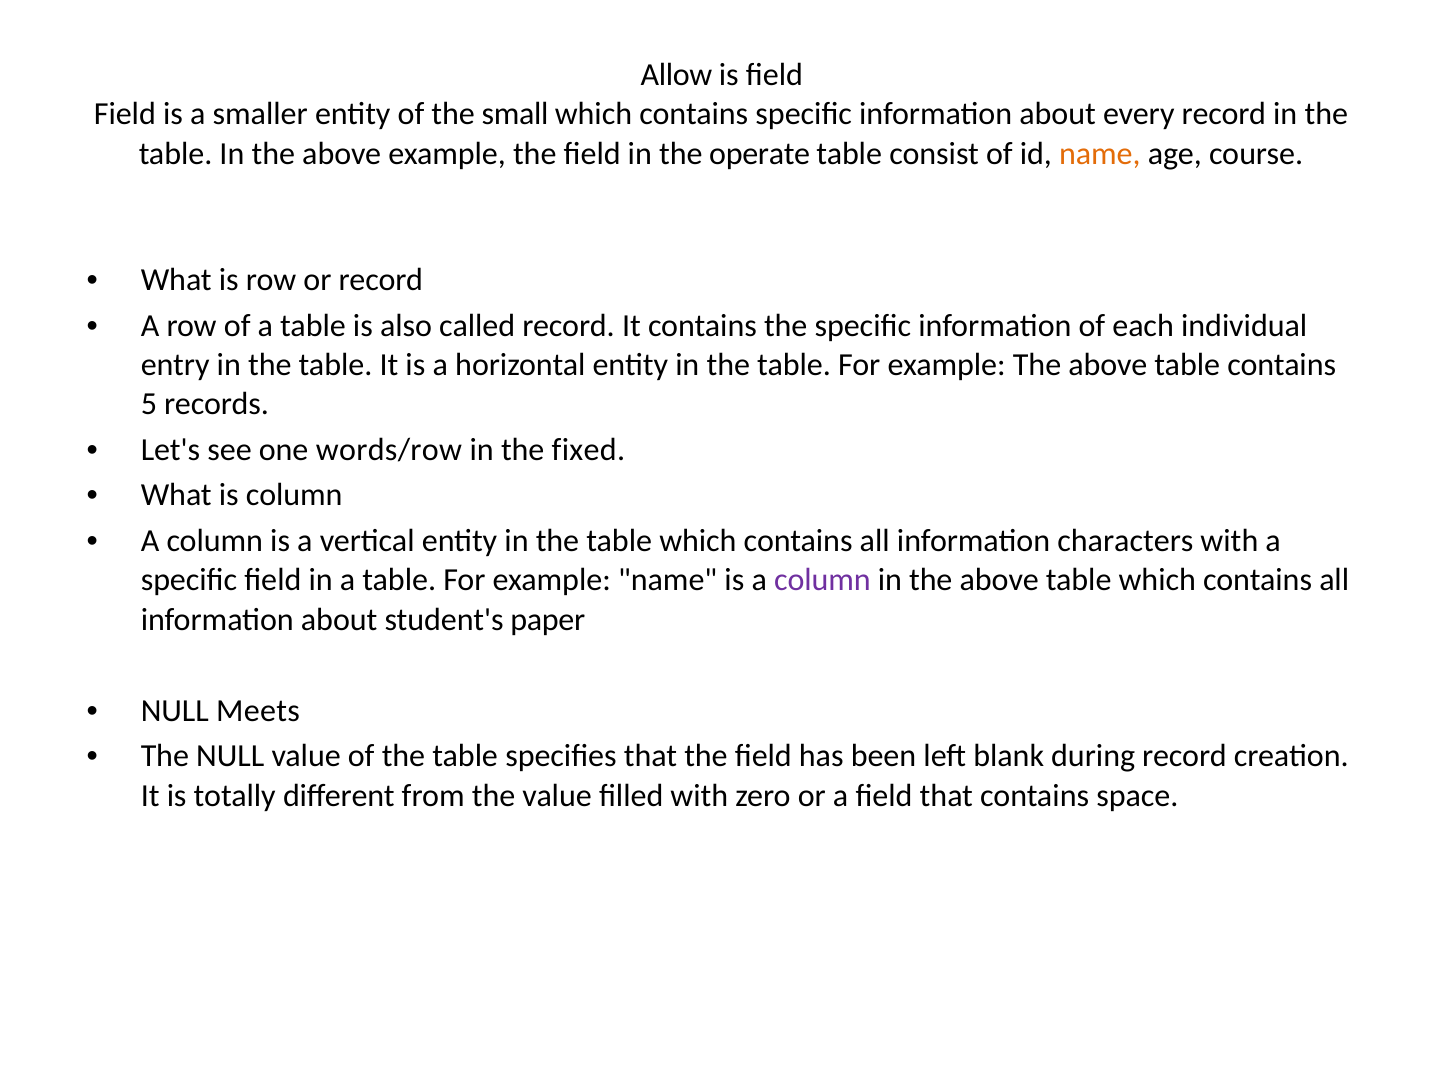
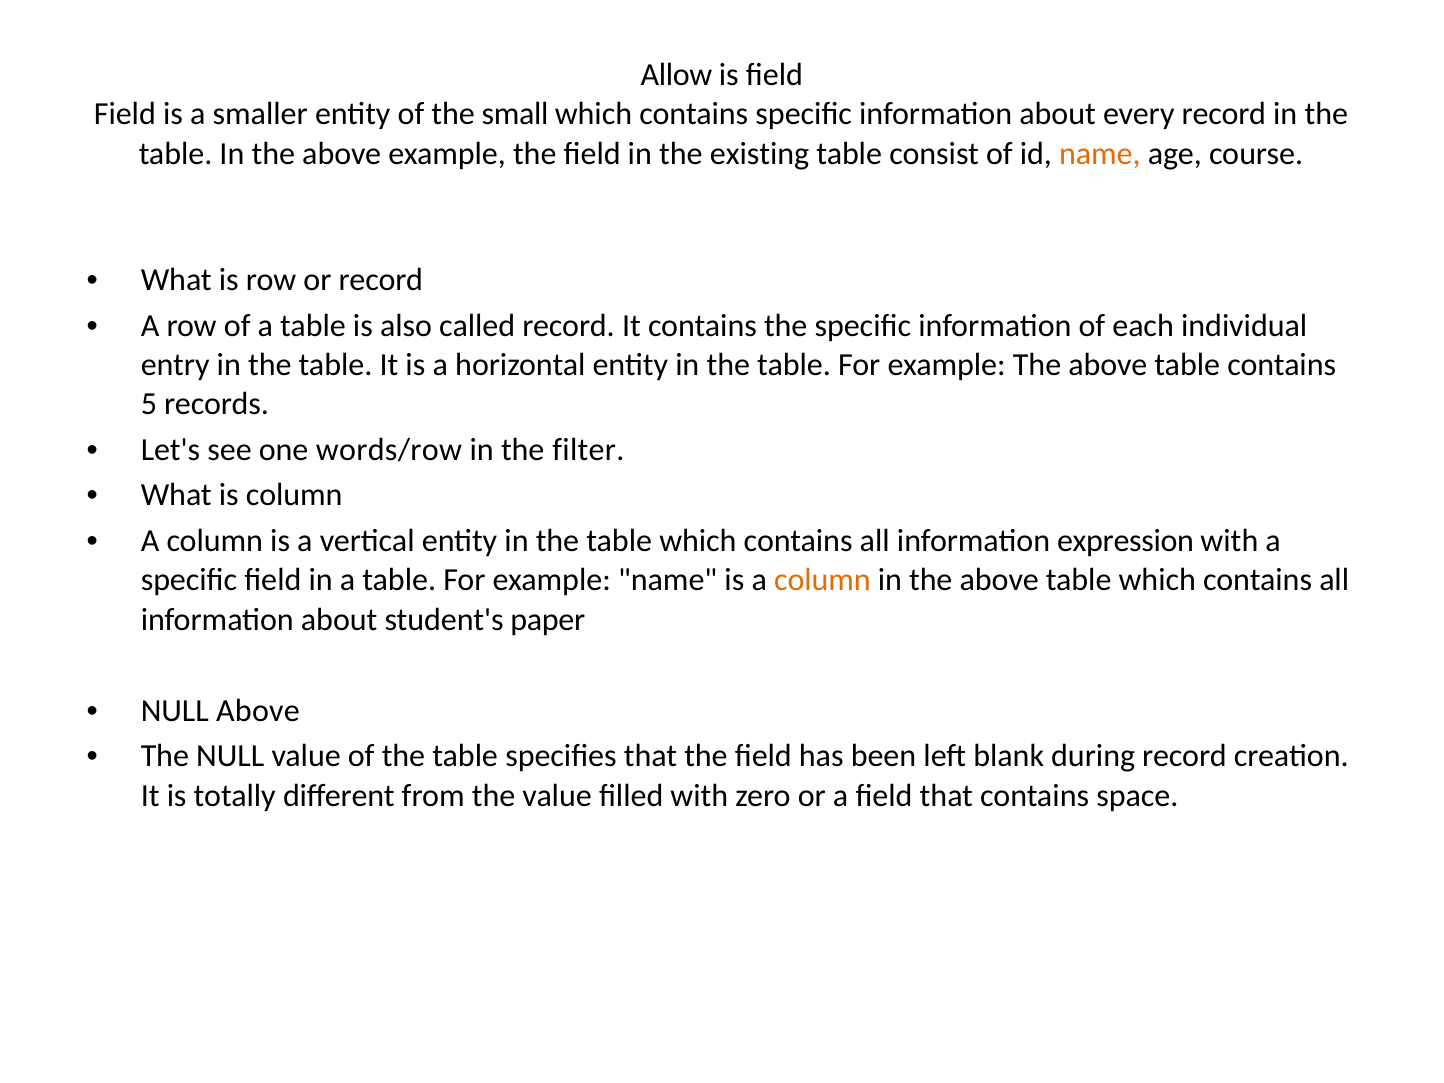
operate: operate -> existing
fixed: fixed -> filter
characters: characters -> expression
column at (822, 580) colour: purple -> orange
NULL Meets: Meets -> Above
